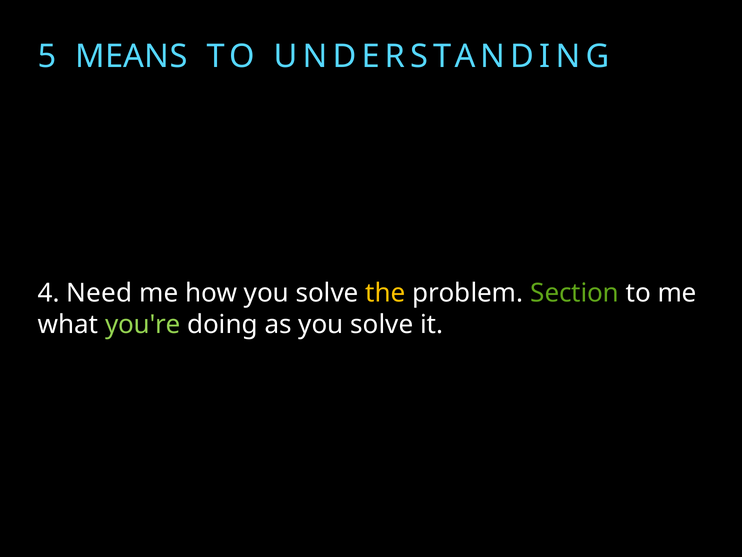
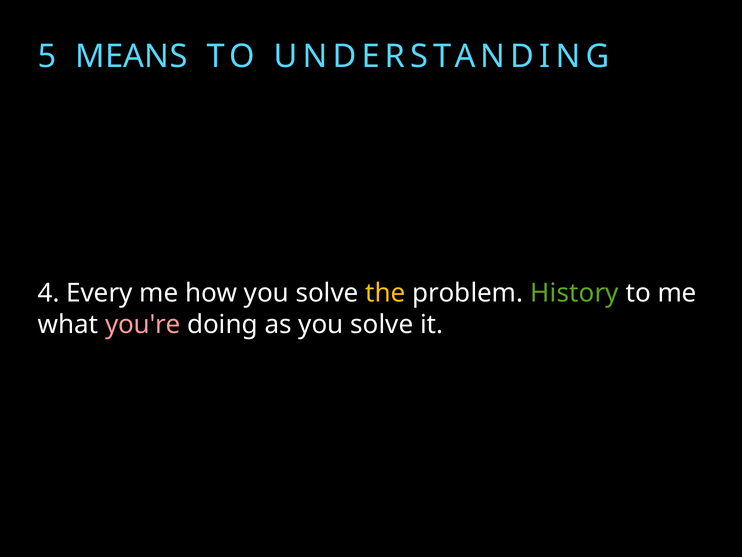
Need: Need -> Every
Section: Section -> History
you're colour: light green -> pink
